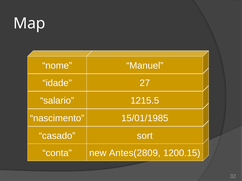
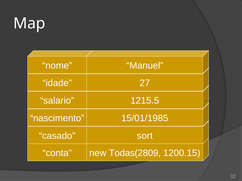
Antes(2809: Antes(2809 -> Todas(2809
